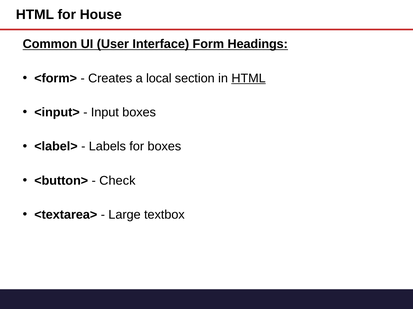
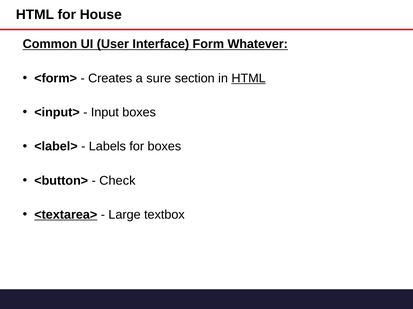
Headings: Headings -> Whatever
local: local -> sure
<textarea> underline: none -> present
